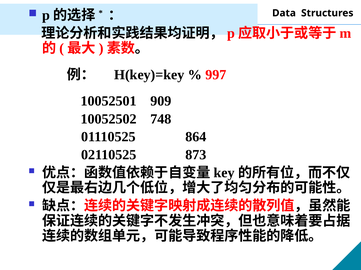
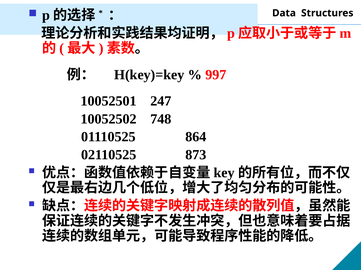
909: 909 -> 247
